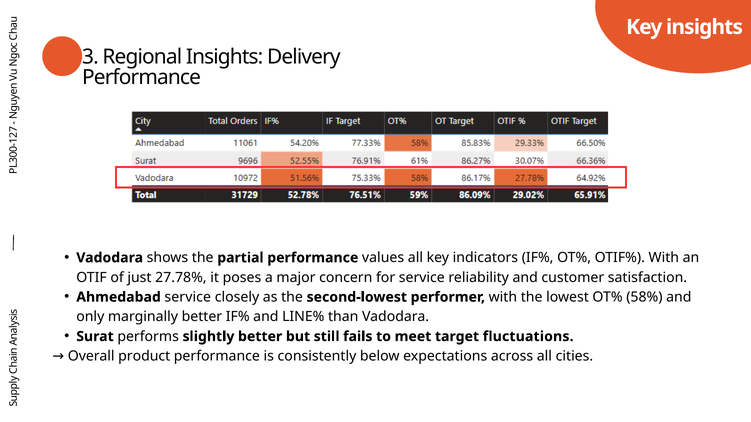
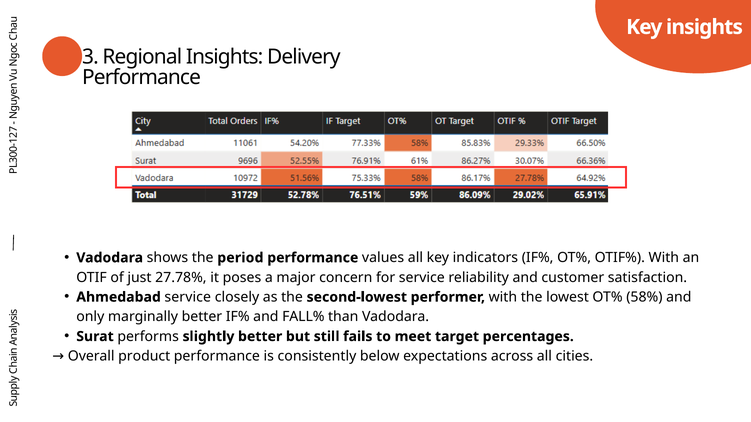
partial: partial -> period
LINE%: LINE% -> FALL%
fluctuations: fluctuations -> percentages
